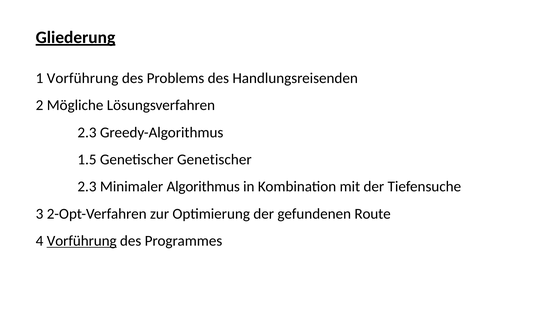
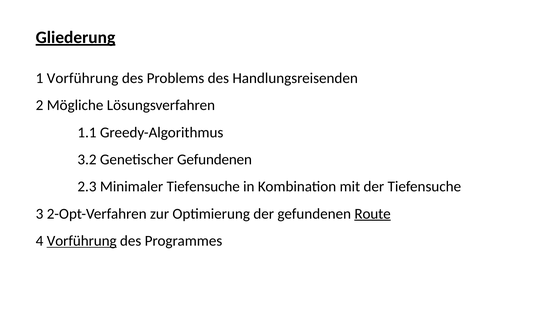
2.3 at (87, 133): 2.3 -> 1.1
1.5: 1.5 -> 3.2
Genetischer Genetischer: Genetischer -> Gefundenen
Minimaler Algorithmus: Algorithmus -> Tiefensuche
Route underline: none -> present
